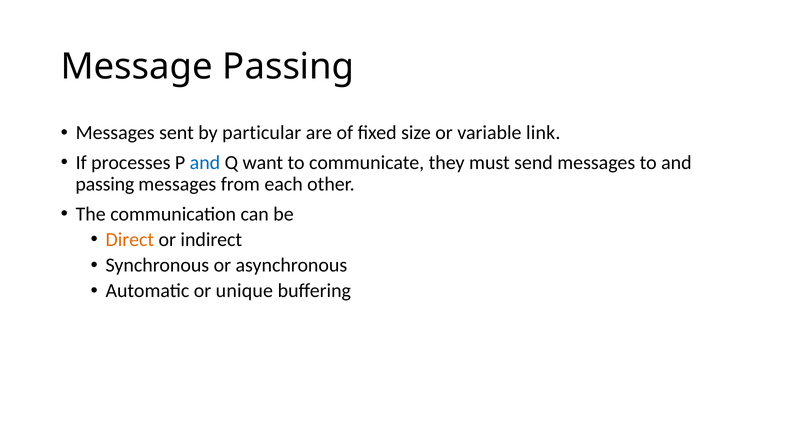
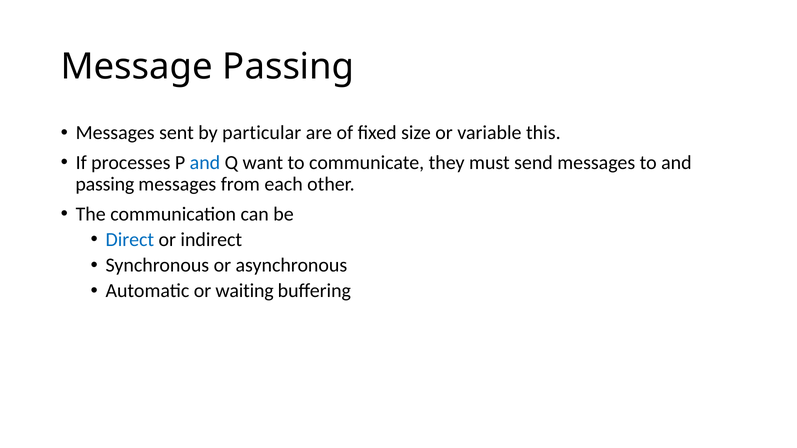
link: link -> this
Direct colour: orange -> blue
unique: unique -> waiting
